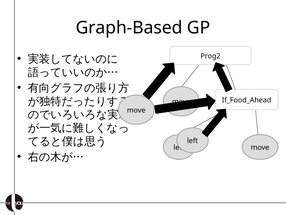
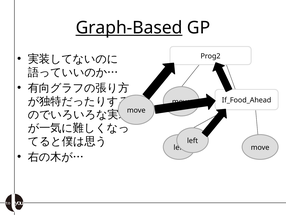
Graph-Based underline: none -> present
